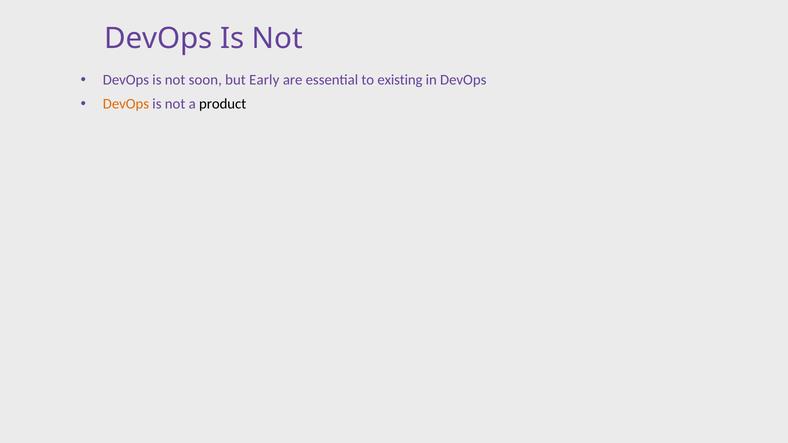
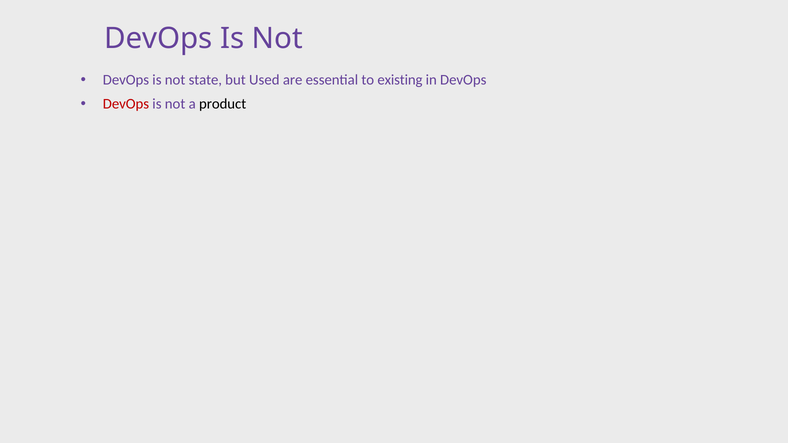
soon: soon -> state
Early: Early -> Used
DevOps at (126, 104) colour: orange -> red
